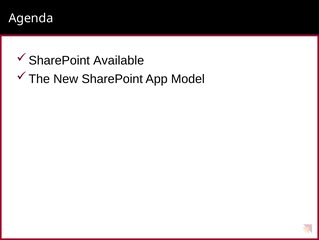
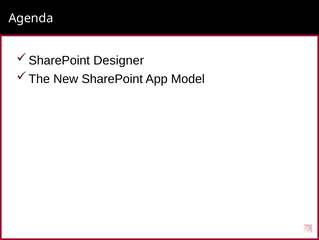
Available: Available -> Designer
